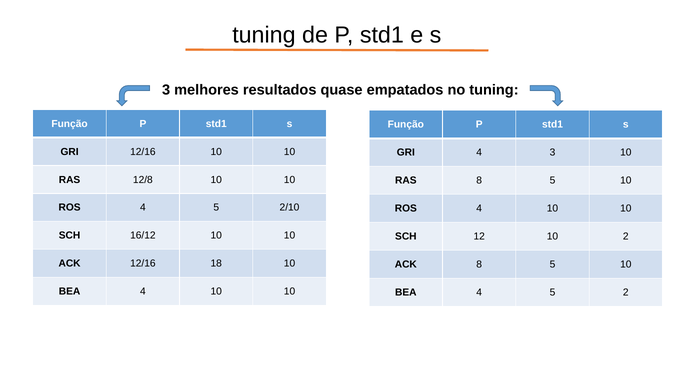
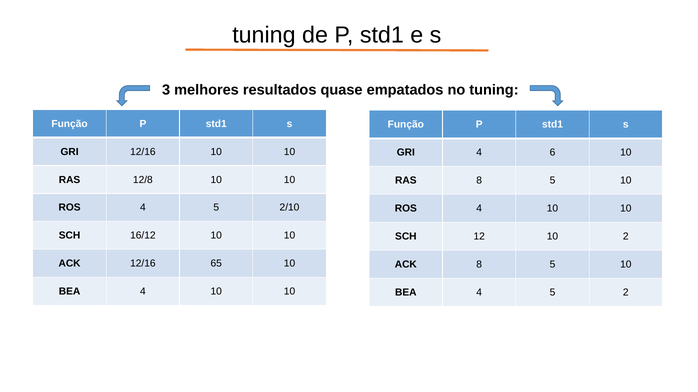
4 3: 3 -> 6
18: 18 -> 65
